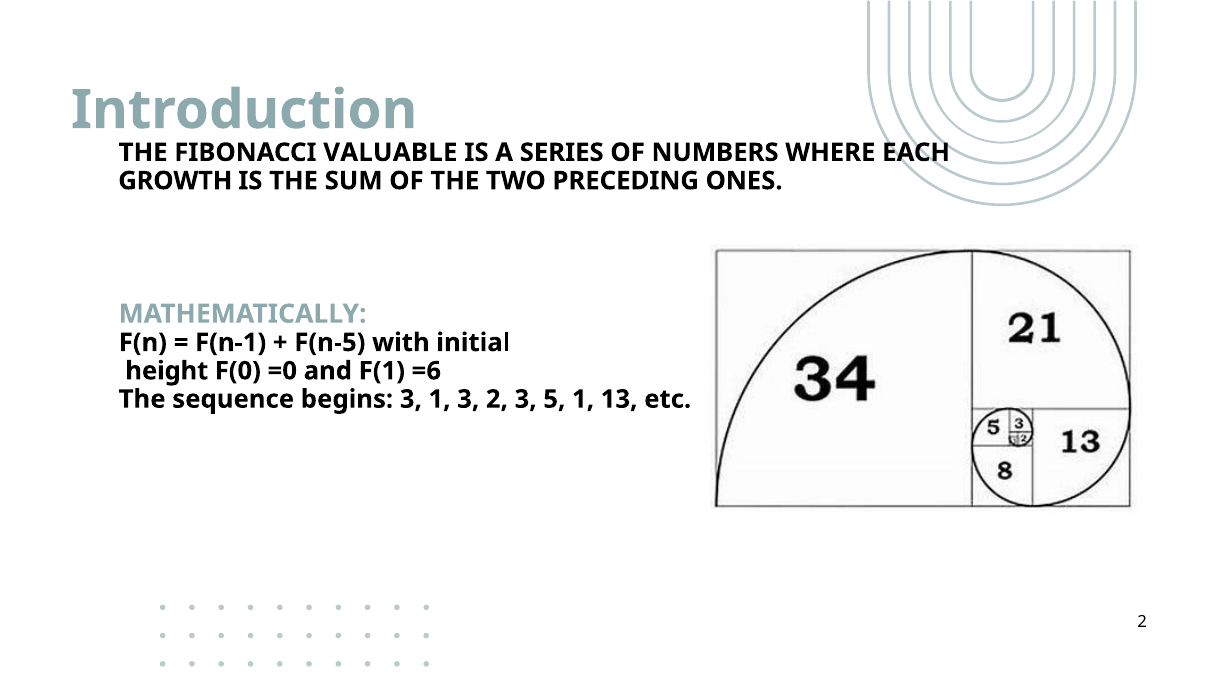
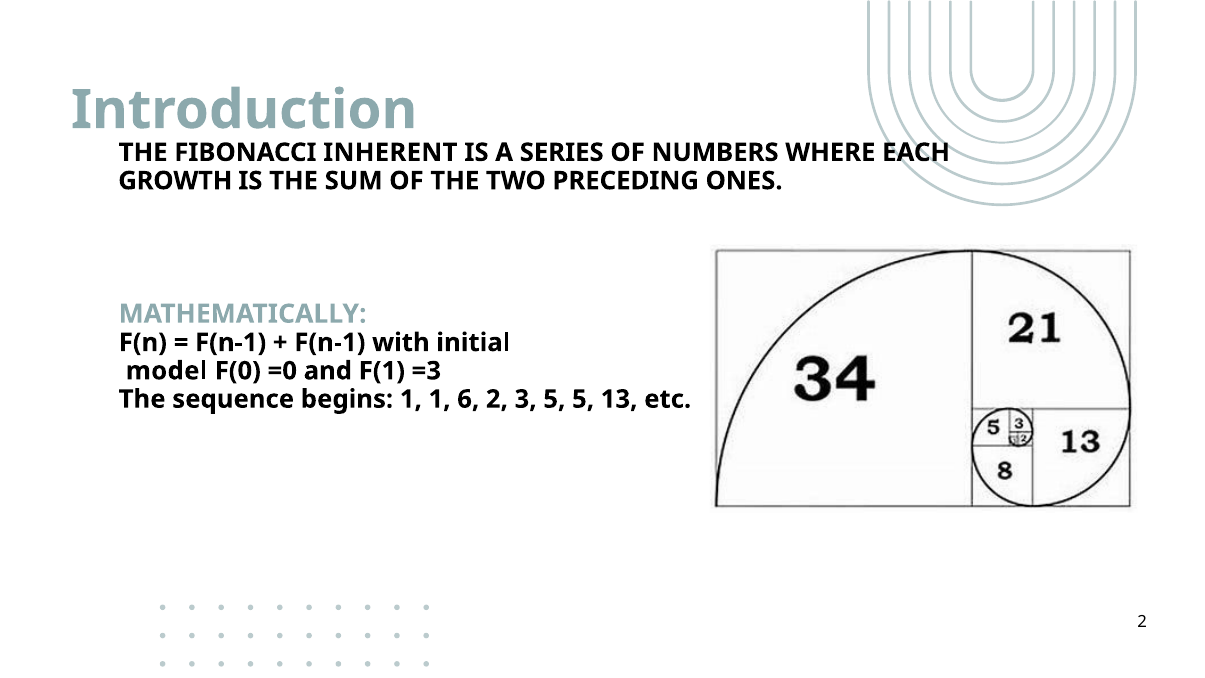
VALUABLE: VALUABLE -> INHERENT
F(n-5 at (330, 343): F(n-5 -> F(n-1
height: height -> model
=6: =6 -> =3
begins 3: 3 -> 1
1 3: 3 -> 6
5 1: 1 -> 5
